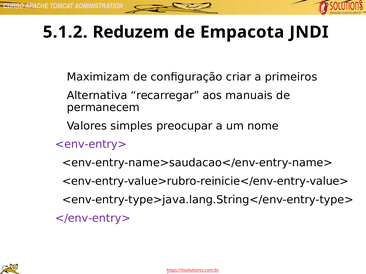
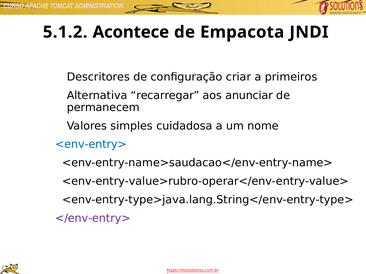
Reduzem: Reduzem -> Acontece
Maximizam: Maximizam -> Descritores
manuais: manuais -> anunciar
preocupar: preocupar -> cuidadosa
<env-entry> colour: purple -> blue
<env-entry-value>rubro-reinicie</env-entry-value>: <env-entry-value>rubro-reinicie</env-entry-value> -> <env-entry-value>rubro-operar</env-entry-value>
